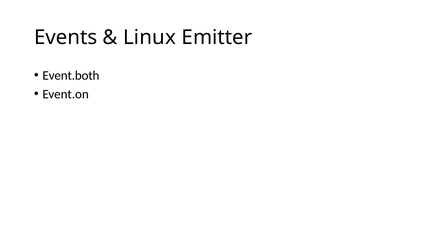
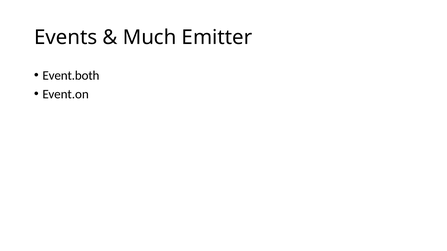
Linux: Linux -> Much
